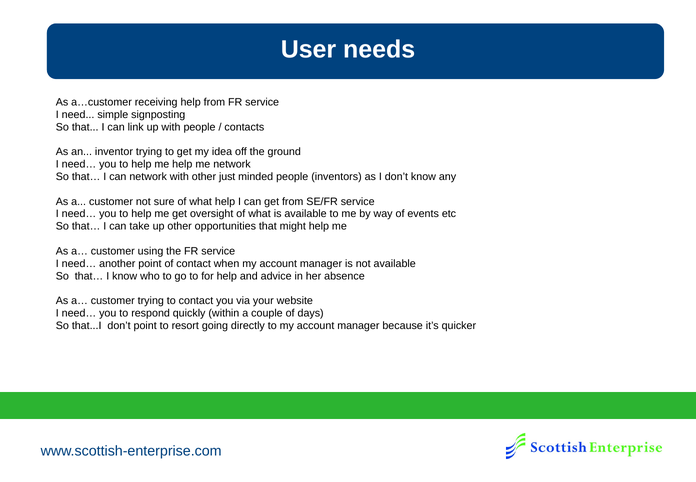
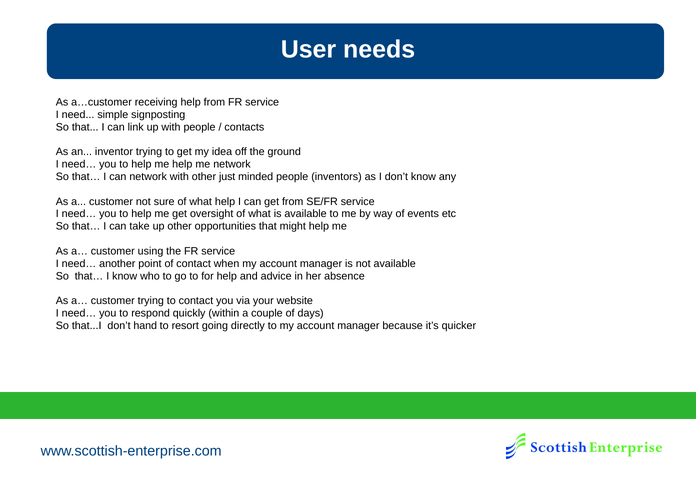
don’t point: point -> hand
